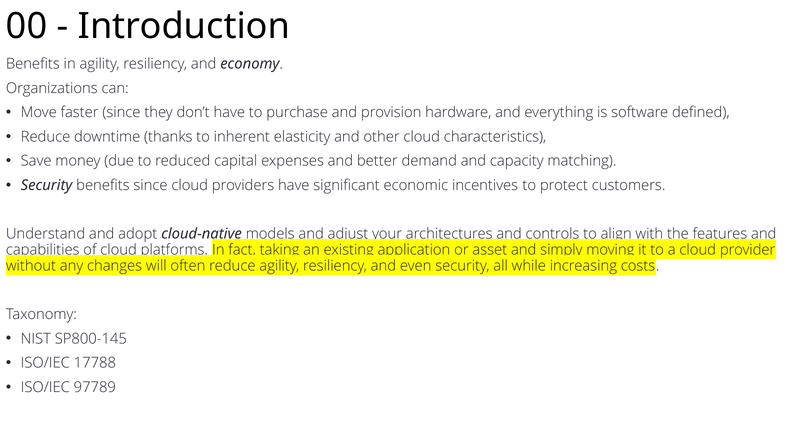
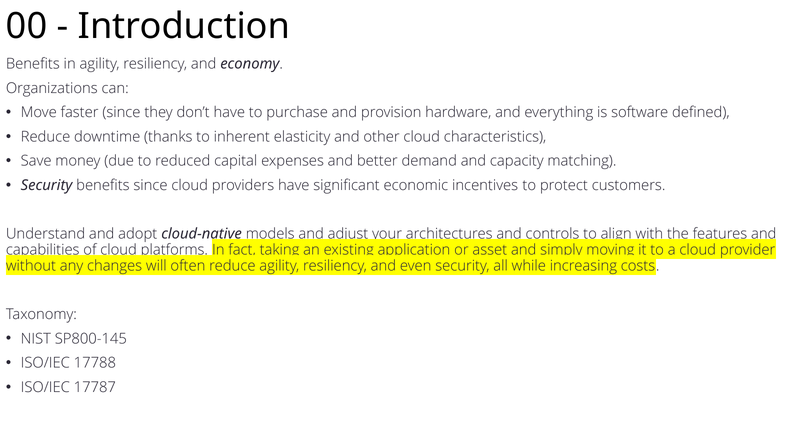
97789: 97789 -> 17787
